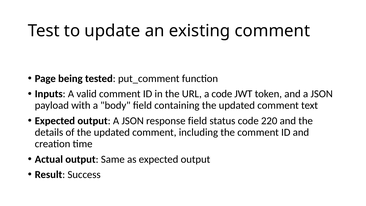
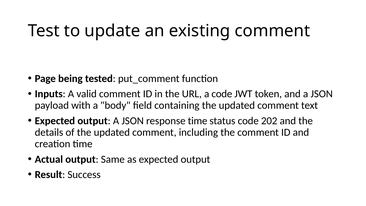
response field: field -> time
220: 220 -> 202
